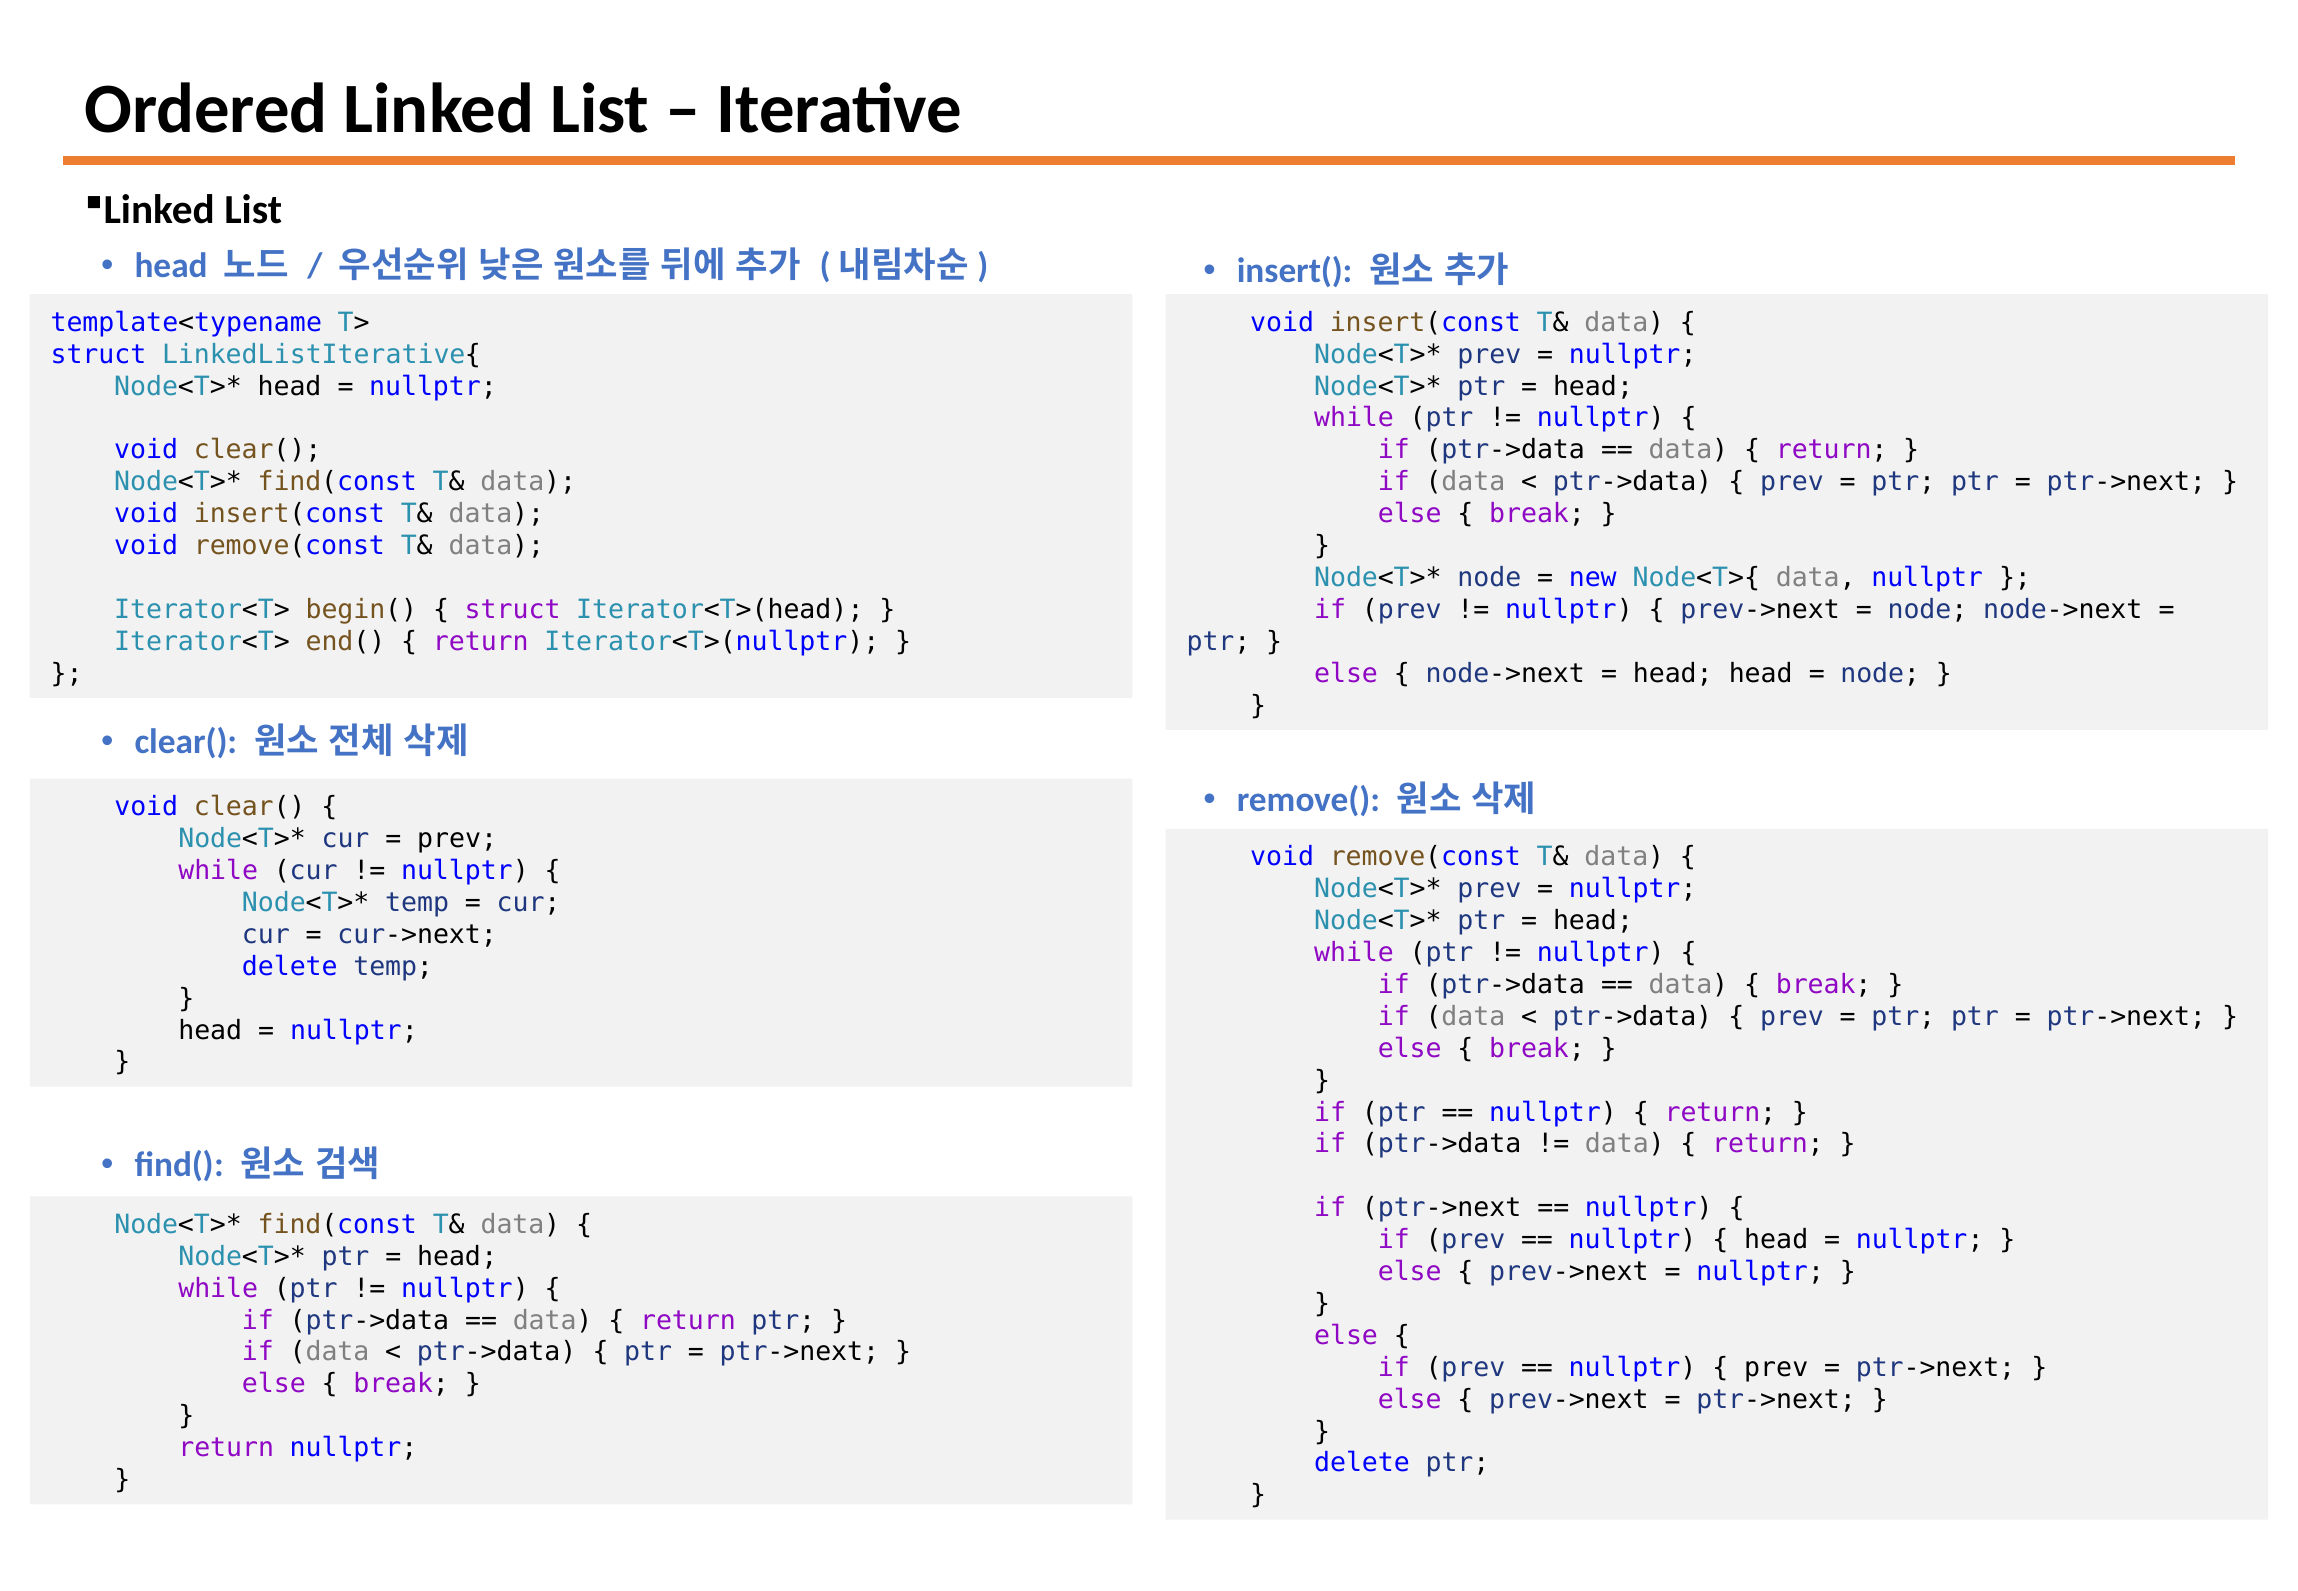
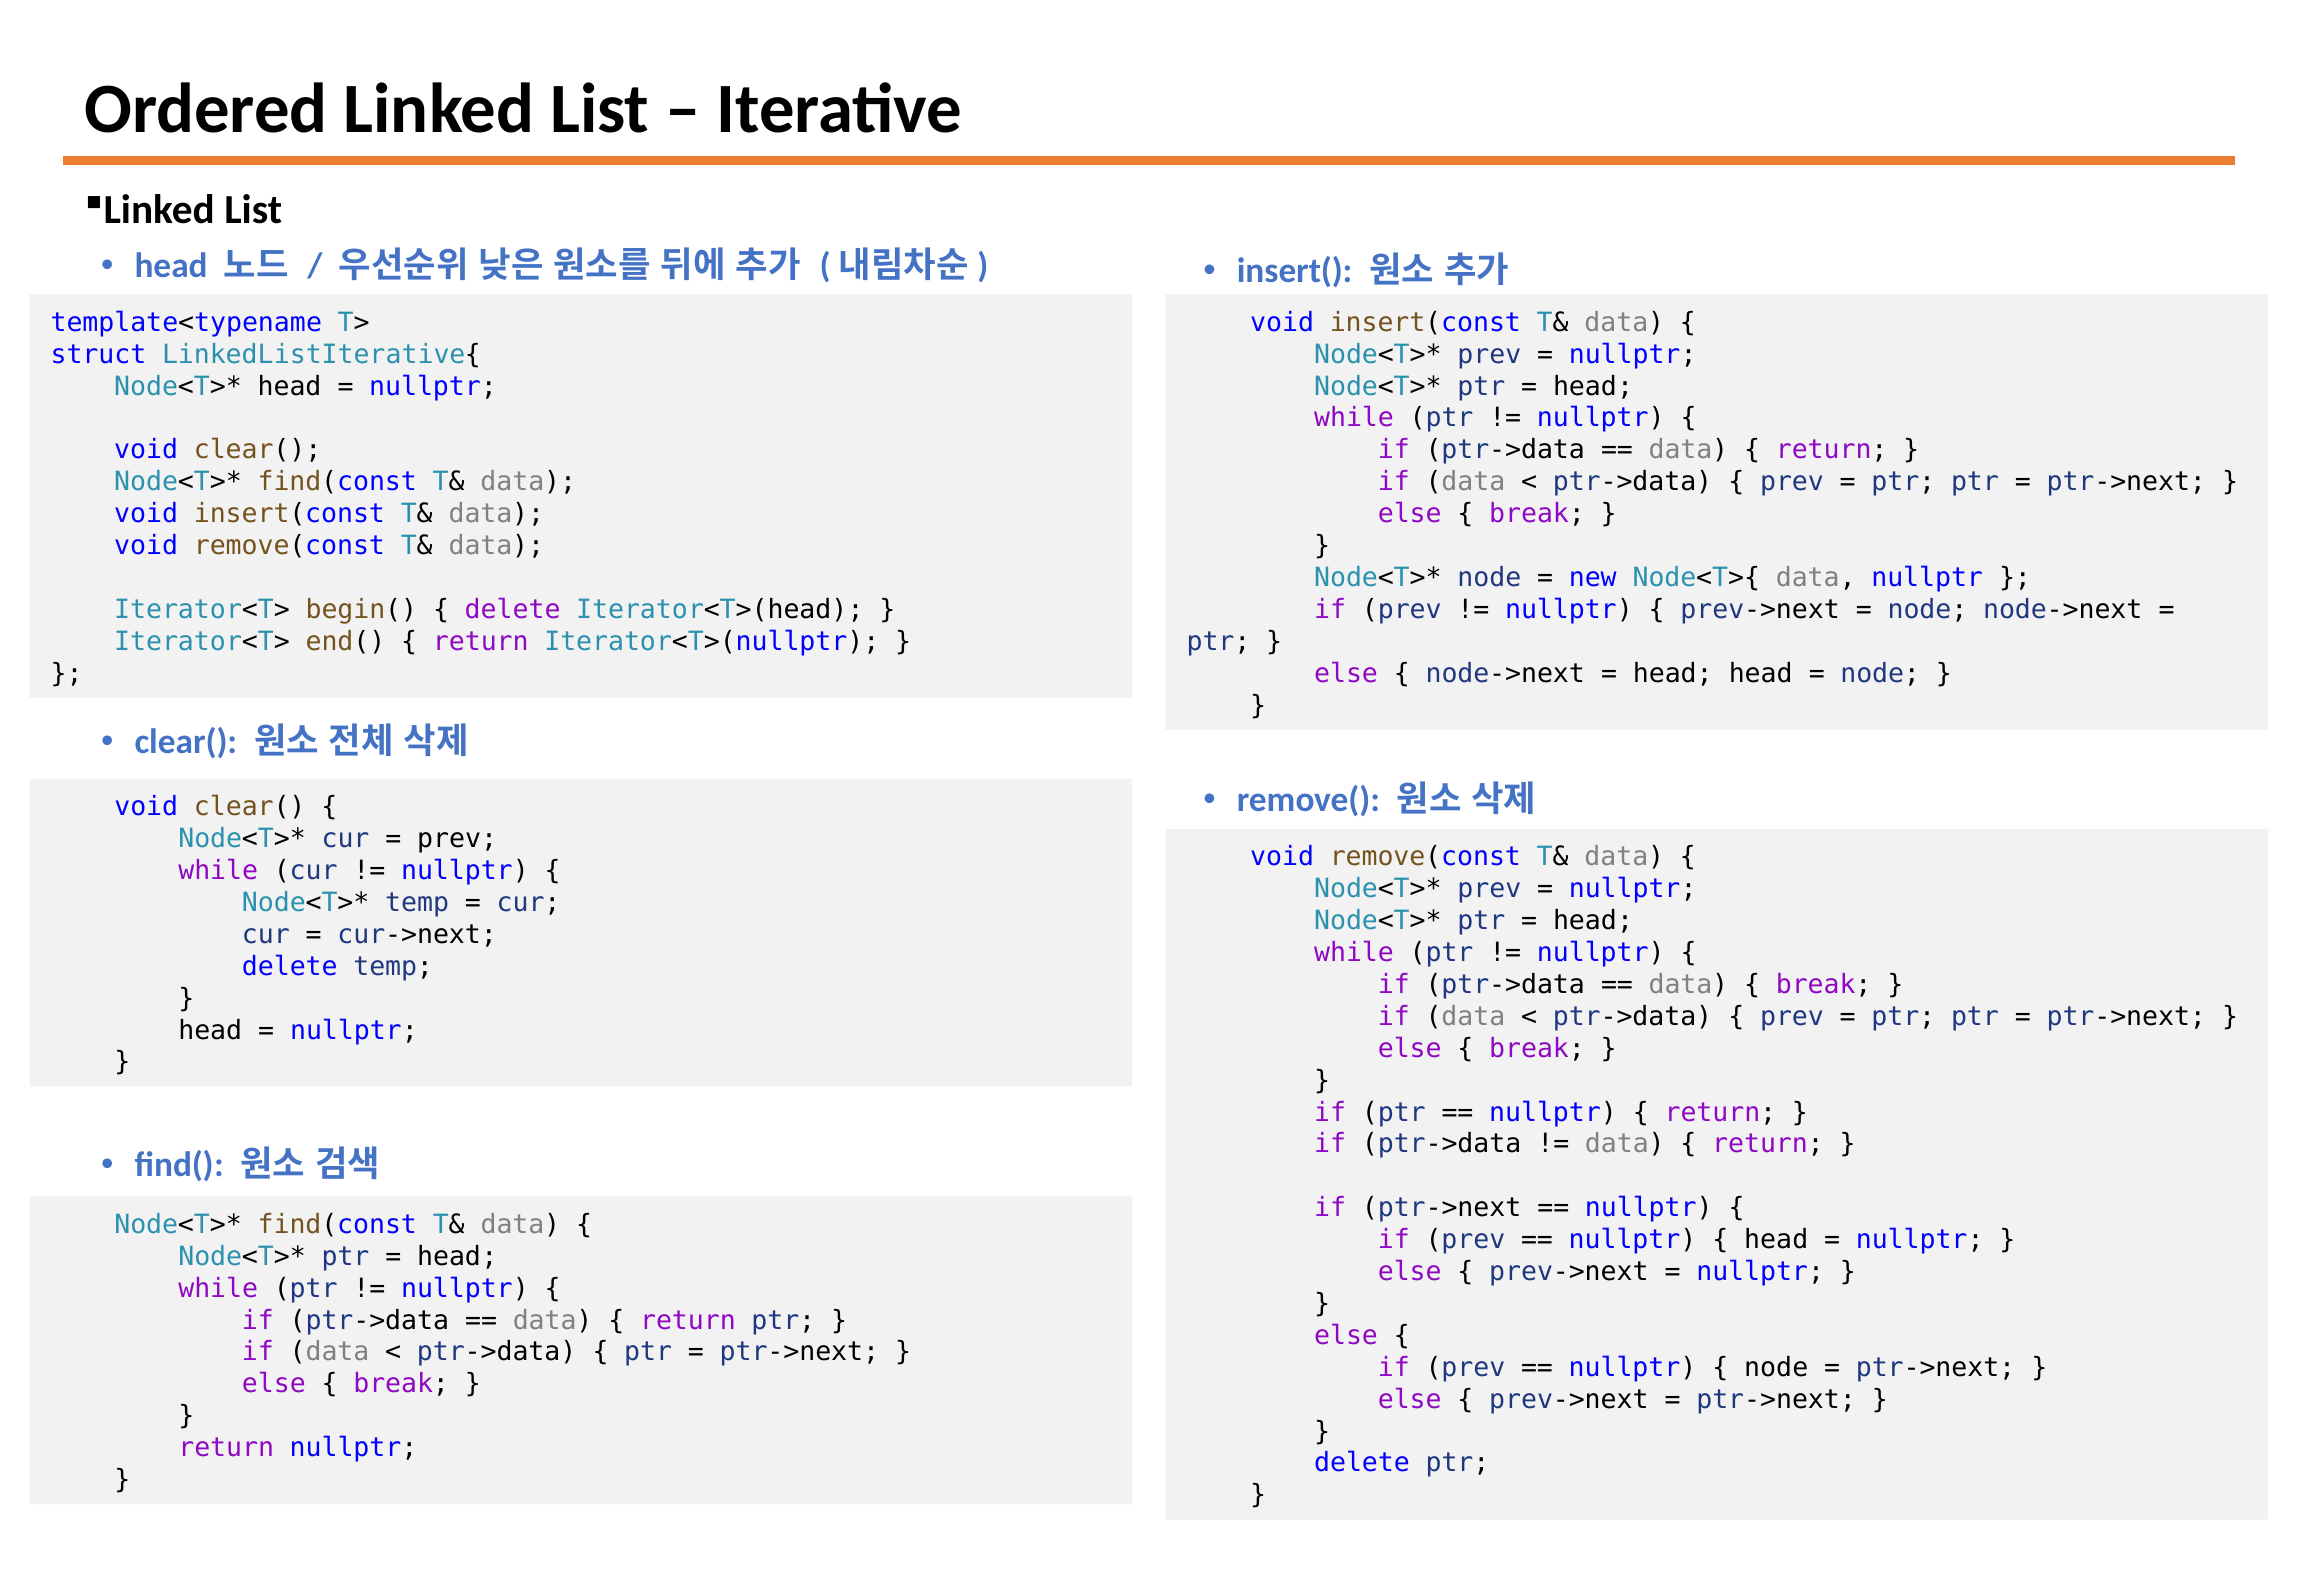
struct at (513, 610): struct -> delete
prev at (1776, 1367): prev -> node
